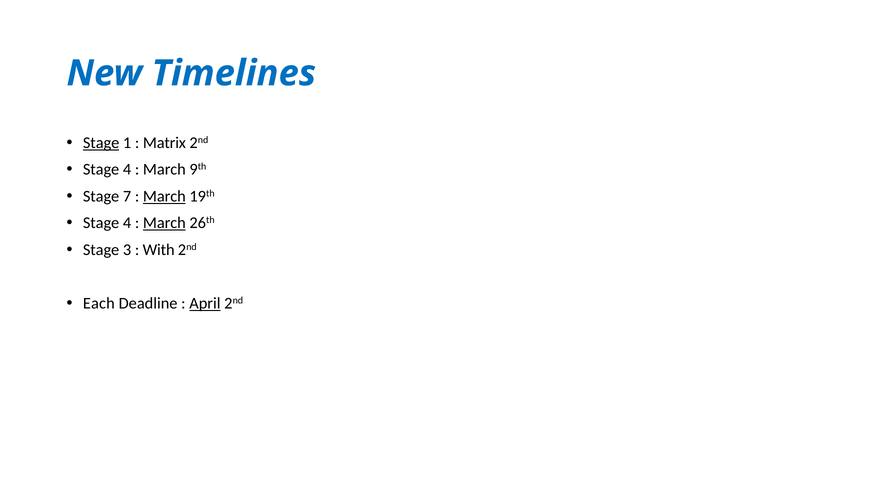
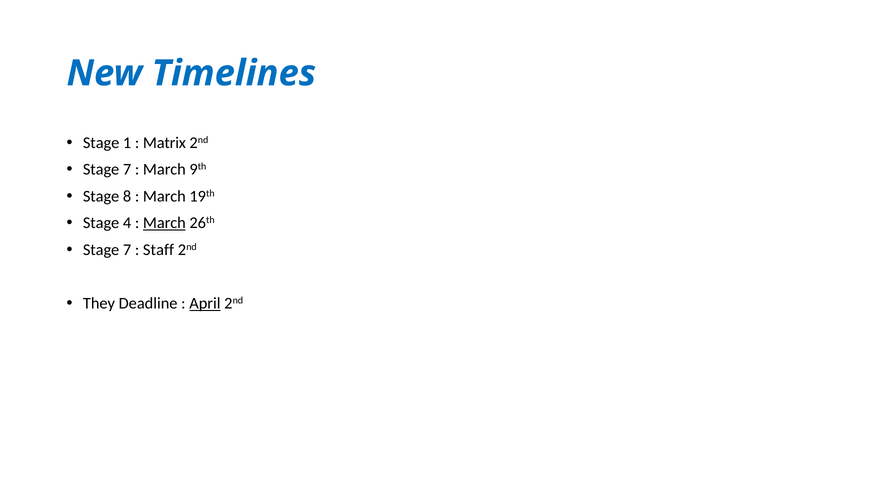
Stage at (101, 143) underline: present -> none
4 at (127, 170): 4 -> 7
7: 7 -> 8
March at (164, 196) underline: present -> none
3 at (127, 250): 3 -> 7
With: With -> Staff
Each: Each -> They
